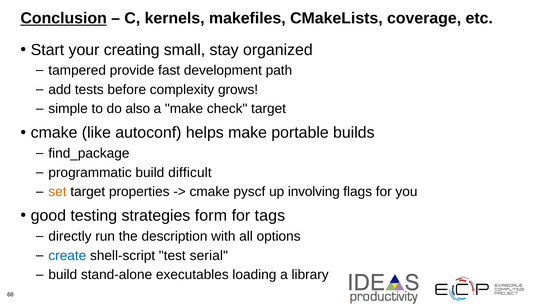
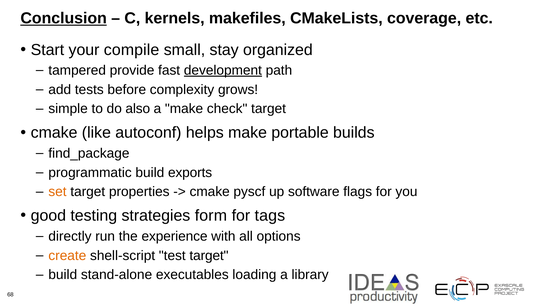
creating: creating -> compile
development underline: none -> present
difficult: difficult -> exports
involving: involving -> software
description: description -> experience
create colour: blue -> orange
test serial: serial -> target
